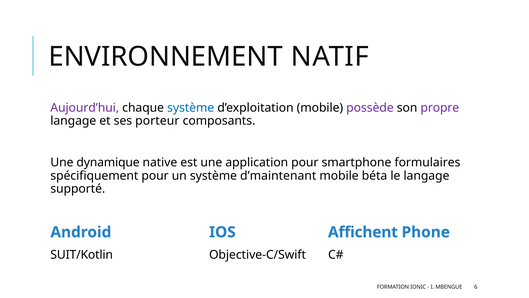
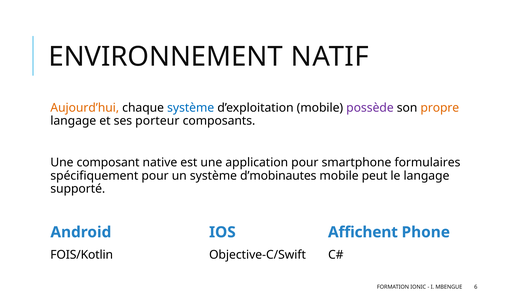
Aujourd’hui colour: purple -> orange
propre colour: purple -> orange
dynamique: dynamique -> composant
d’maintenant: d’maintenant -> d’mobinautes
béta: béta -> peut
SUIT/Kotlin: SUIT/Kotlin -> FOIS/Kotlin
